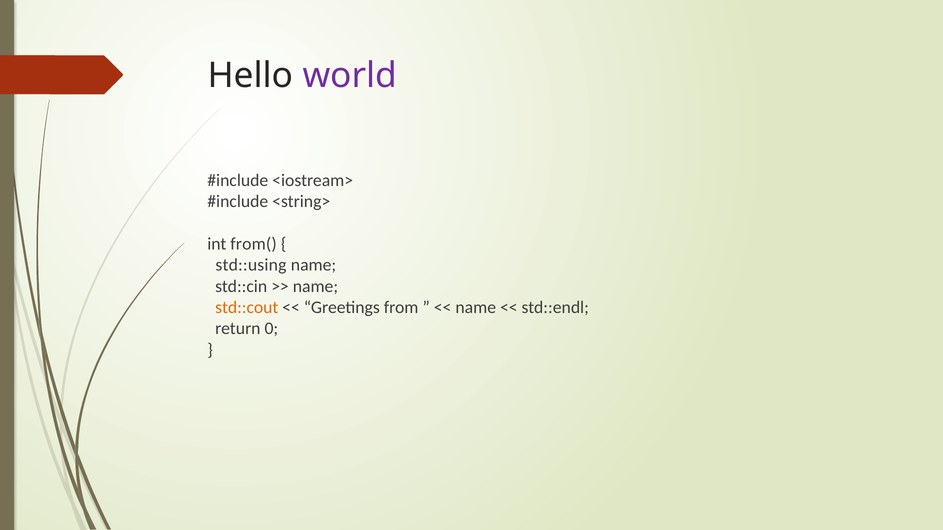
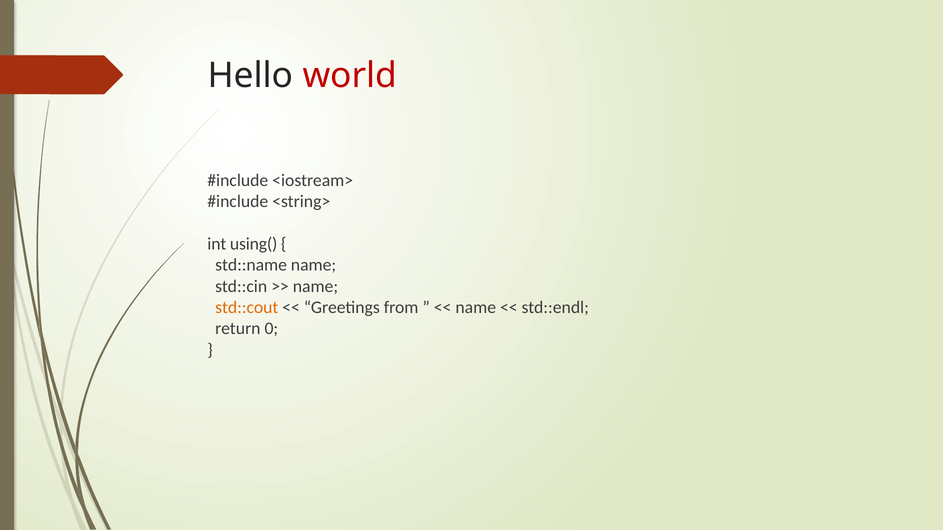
world colour: purple -> red
from(: from( -> using(
std::using: std::using -> std::name
